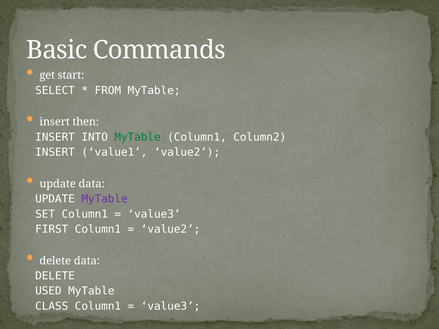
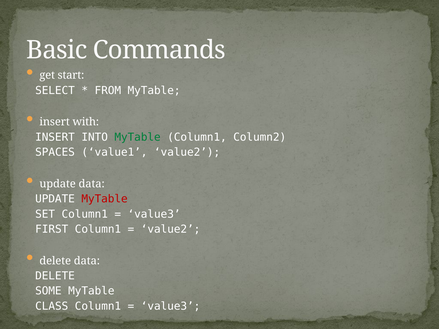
then: then -> with
INSERT at (55, 152): INSERT -> SPACES
MyTable at (105, 199) colour: purple -> red
USED: USED -> SOME
